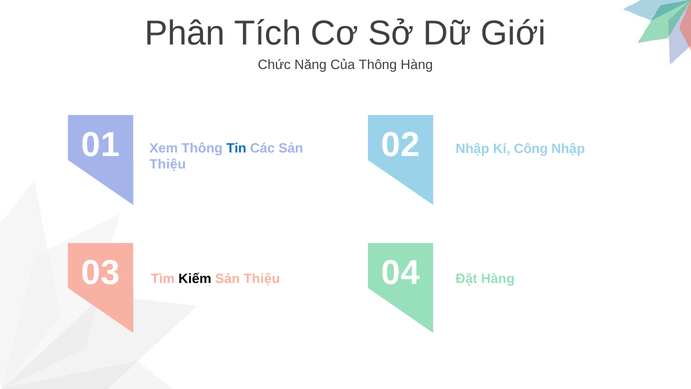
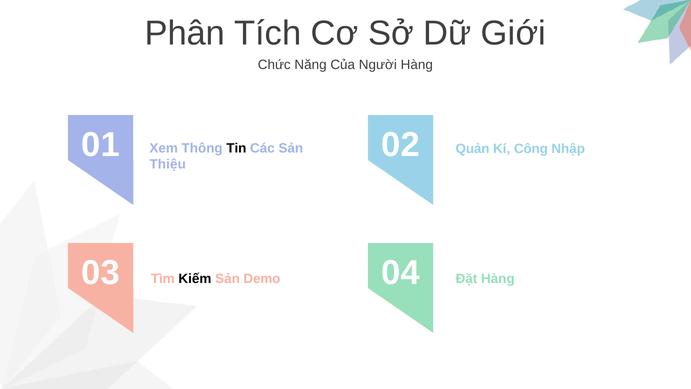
Của Thông: Thông -> Người
01 Nhập: Nhập -> Quản
Tin colour: blue -> black
Thiệu at (262, 278): Thiệu -> Demo
